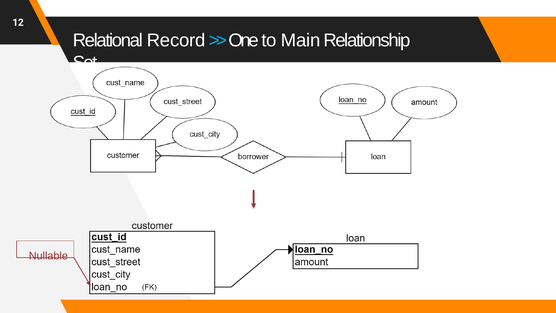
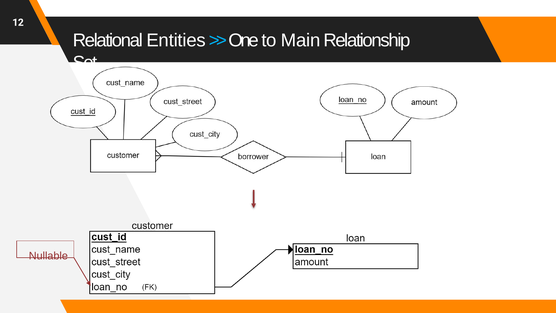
Record: Record -> Entities
